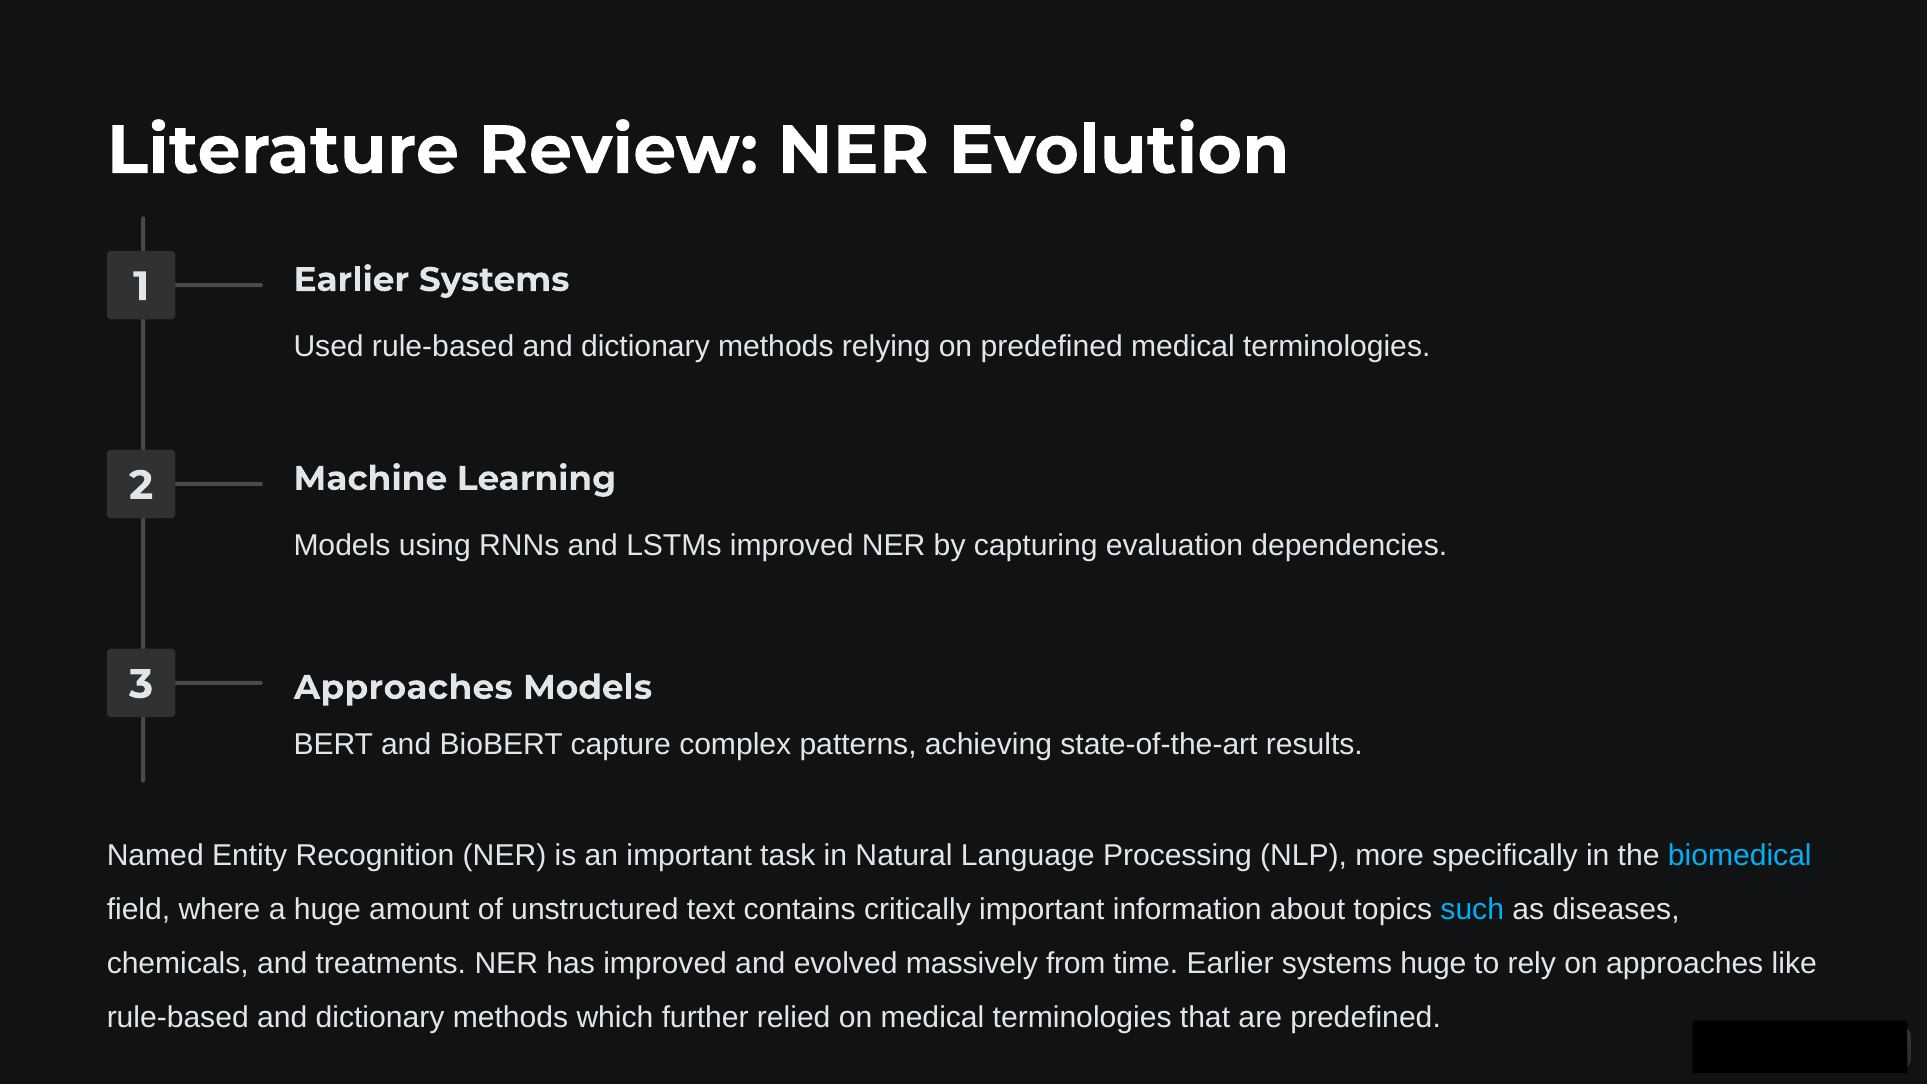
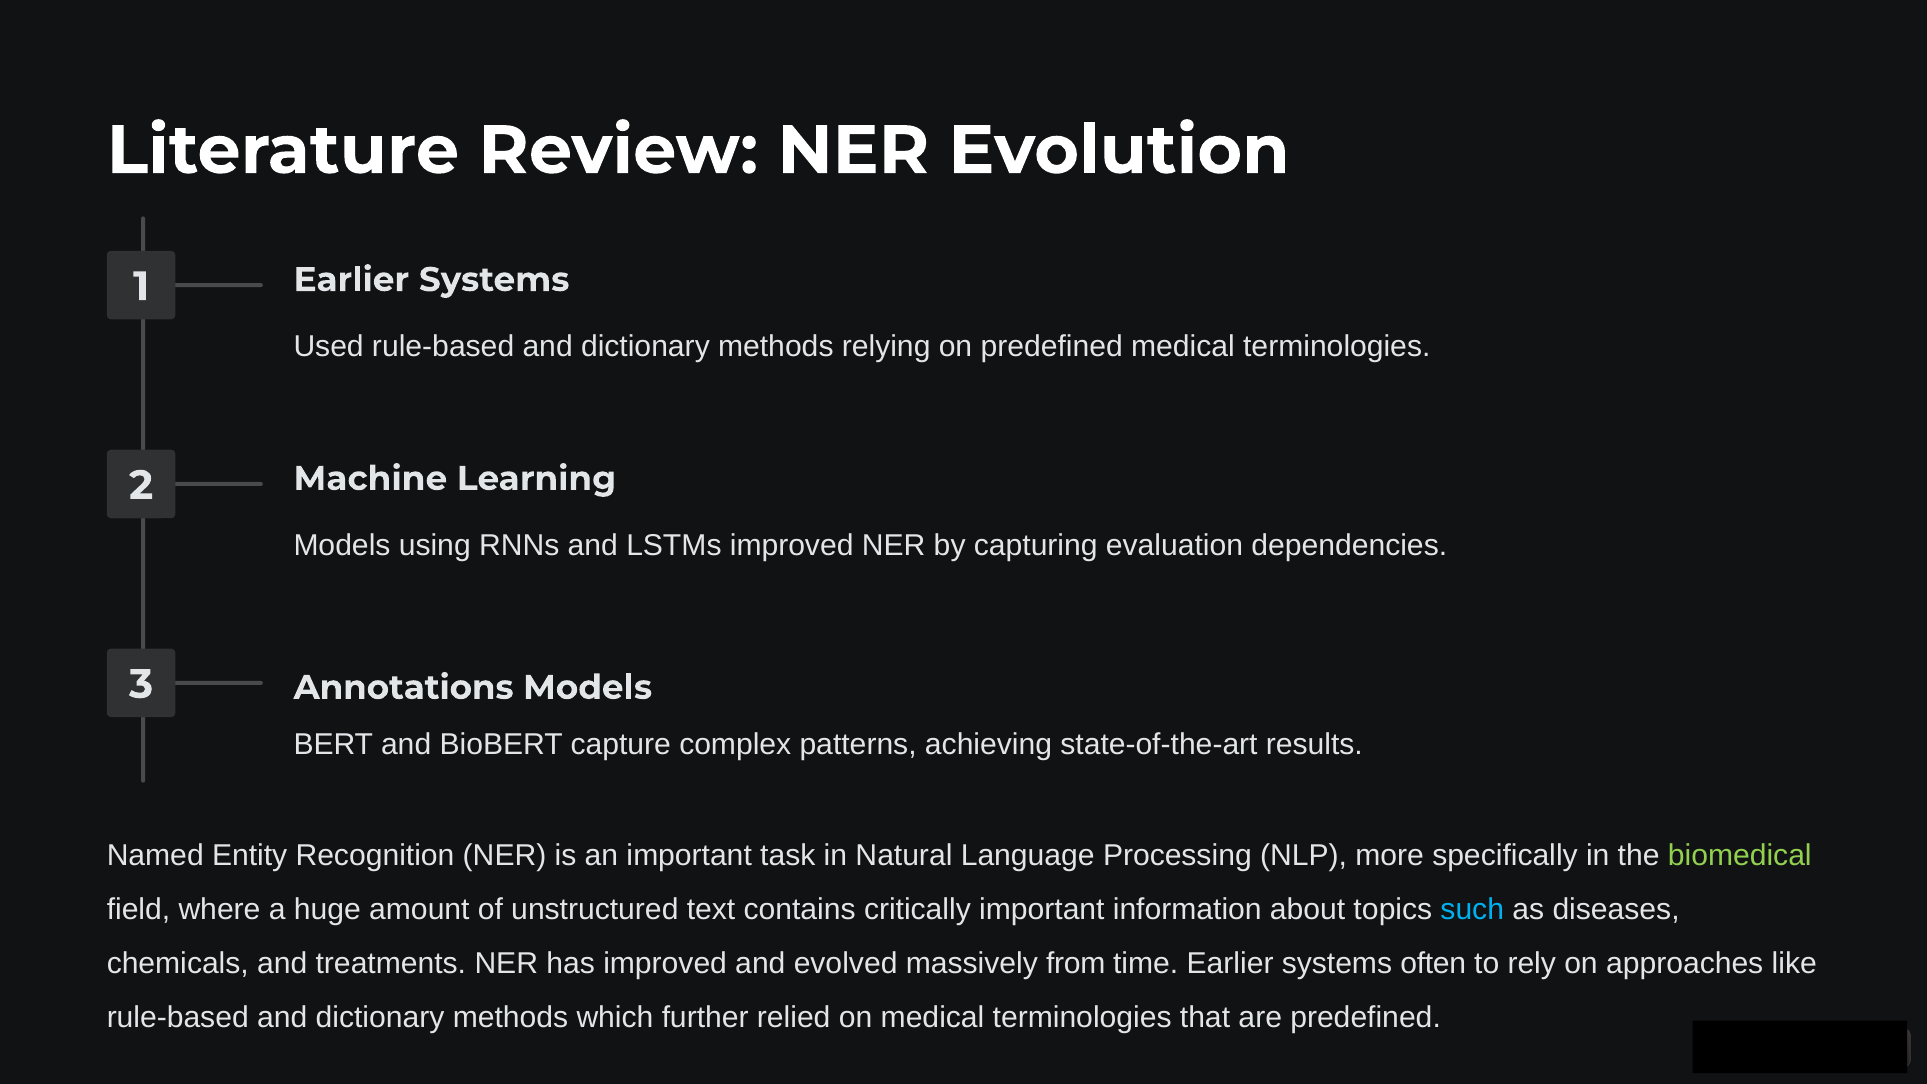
3 Approaches: Approaches -> Annotations
biomedical colour: light blue -> light green
systems huge: huge -> often
